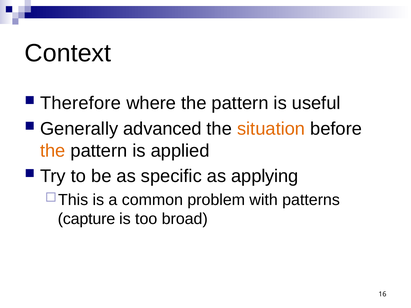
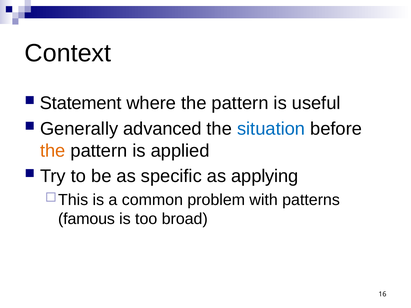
Therefore: Therefore -> Statement
situation colour: orange -> blue
capture: capture -> famous
